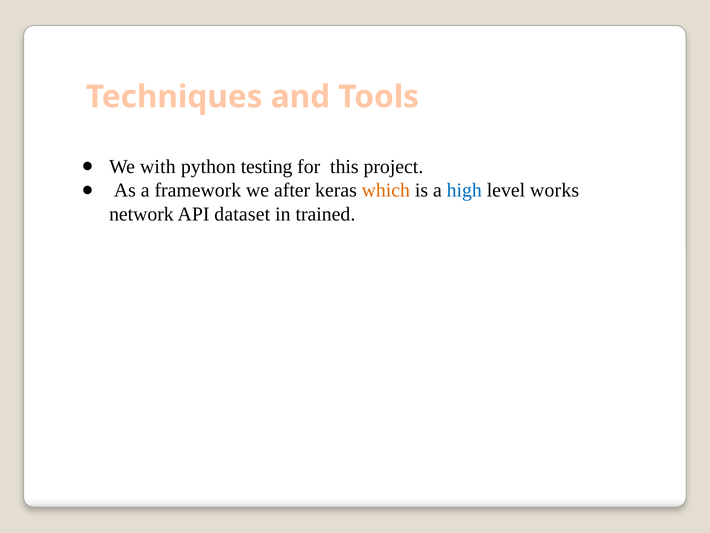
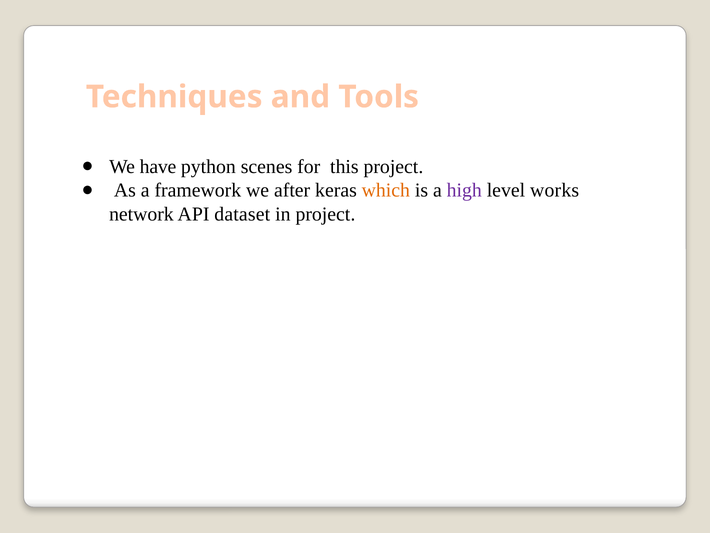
with: with -> have
testing: testing -> scenes
high colour: blue -> purple
in trained: trained -> project
